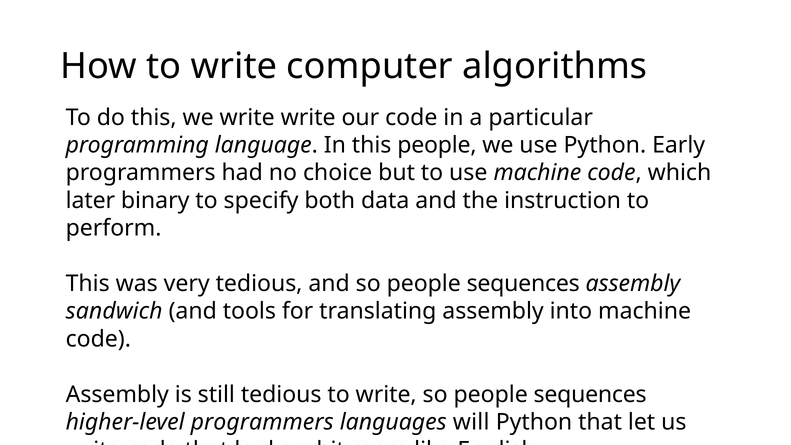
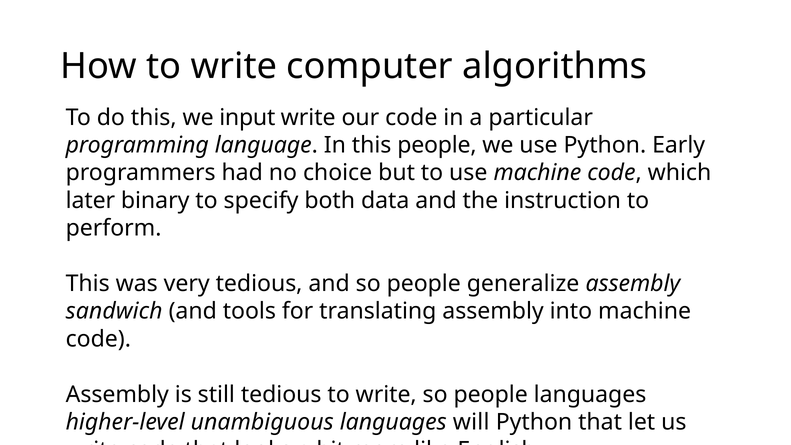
we write: write -> input
and so people sequences: sequences -> generalize
write so people sequences: sequences -> languages
higher-level programmers: programmers -> unambiguous
